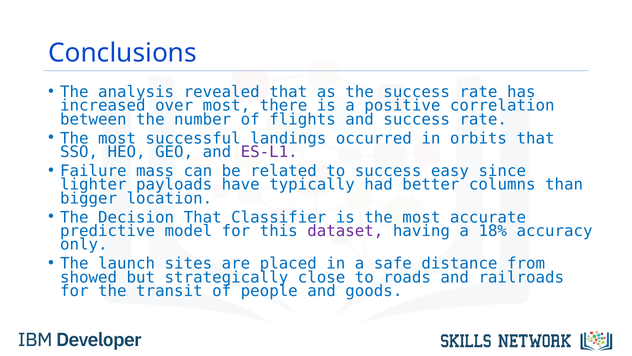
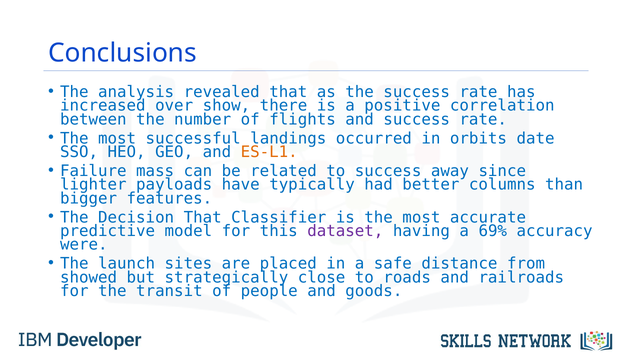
over most: most -> show
orbits that: that -> date
ES-L1 colour: purple -> orange
easy: easy -> away
location: location -> features
18%: 18% -> 69%
only: only -> were
